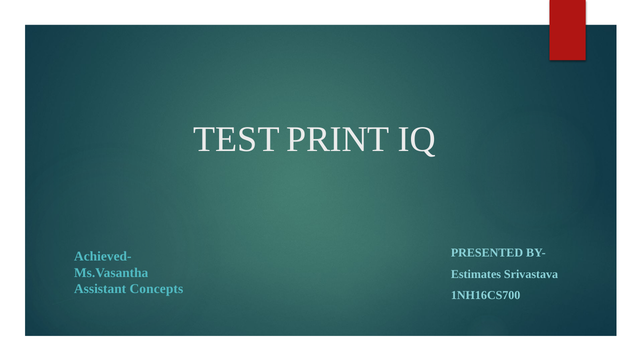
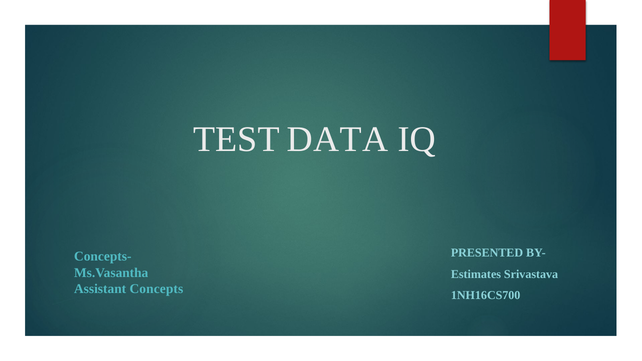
PRINT: PRINT -> DATA
Achieved-: Achieved- -> Concepts-
